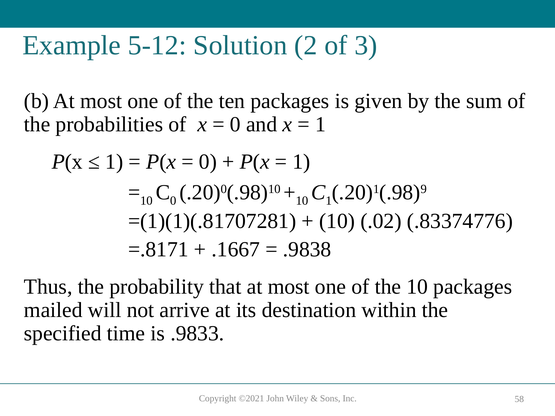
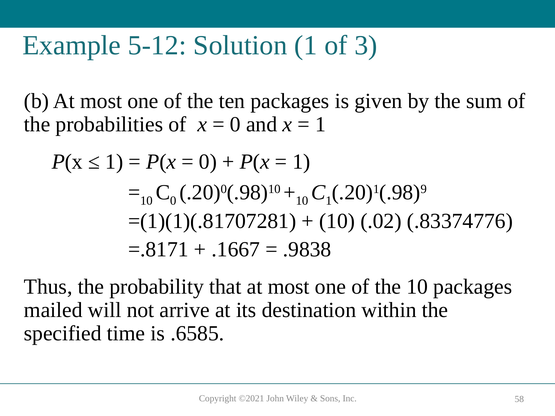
Solution 2: 2 -> 1
.9833: .9833 -> .6585
